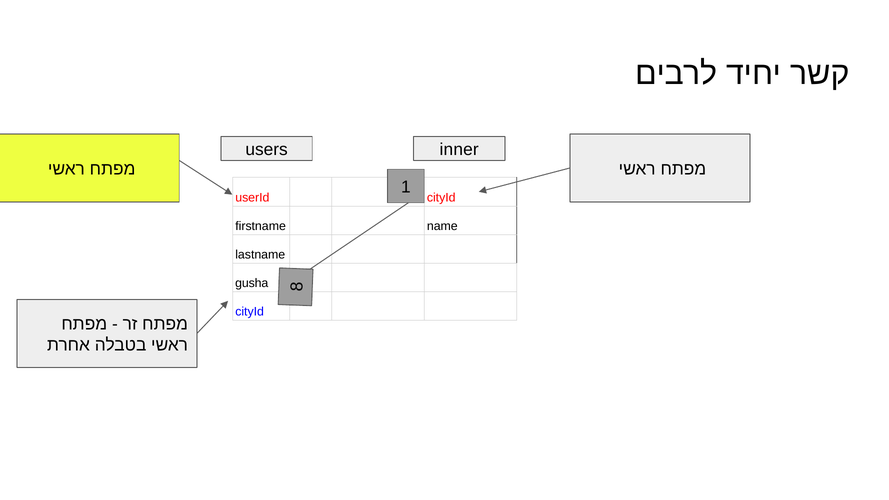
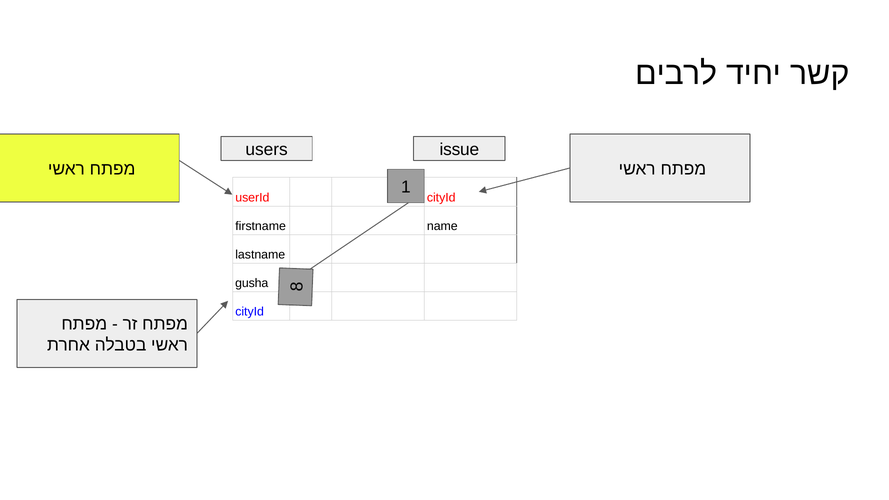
inner: inner -> issue
